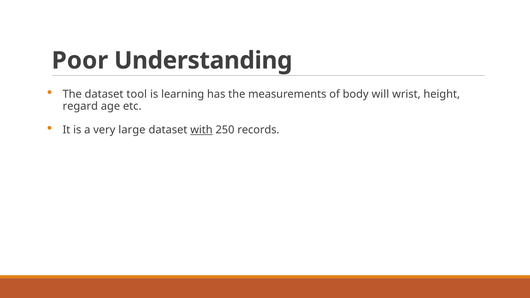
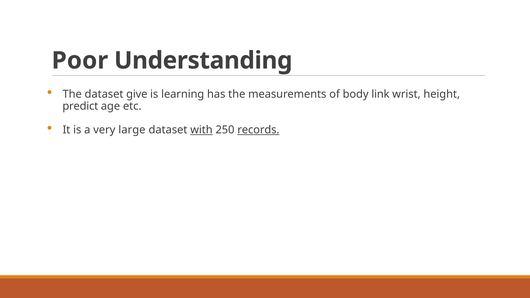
tool: tool -> give
will: will -> link
regard: regard -> predict
records underline: none -> present
